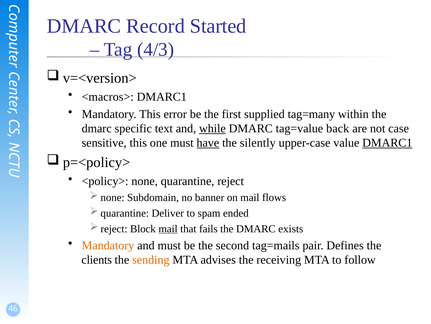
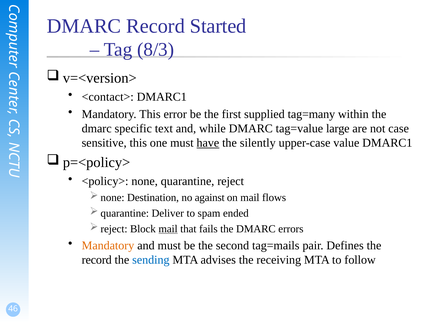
4/3: 4/3 -> 8/3
<macros>: <macros> -> <contact>
while underline: present -> none
back: back -> large
DMARC1 at (387, 143) underline: present -> none
Subdomain: Subdomain -> Destination
banner: banner -> against
exists: exists -> errors
clients at (97, 259): clients -> record
sending colour: orange -> blue
